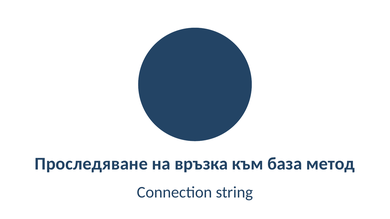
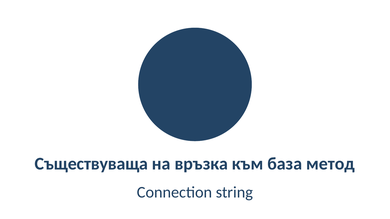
Проследяване: Проследяване -> Съществуваща
